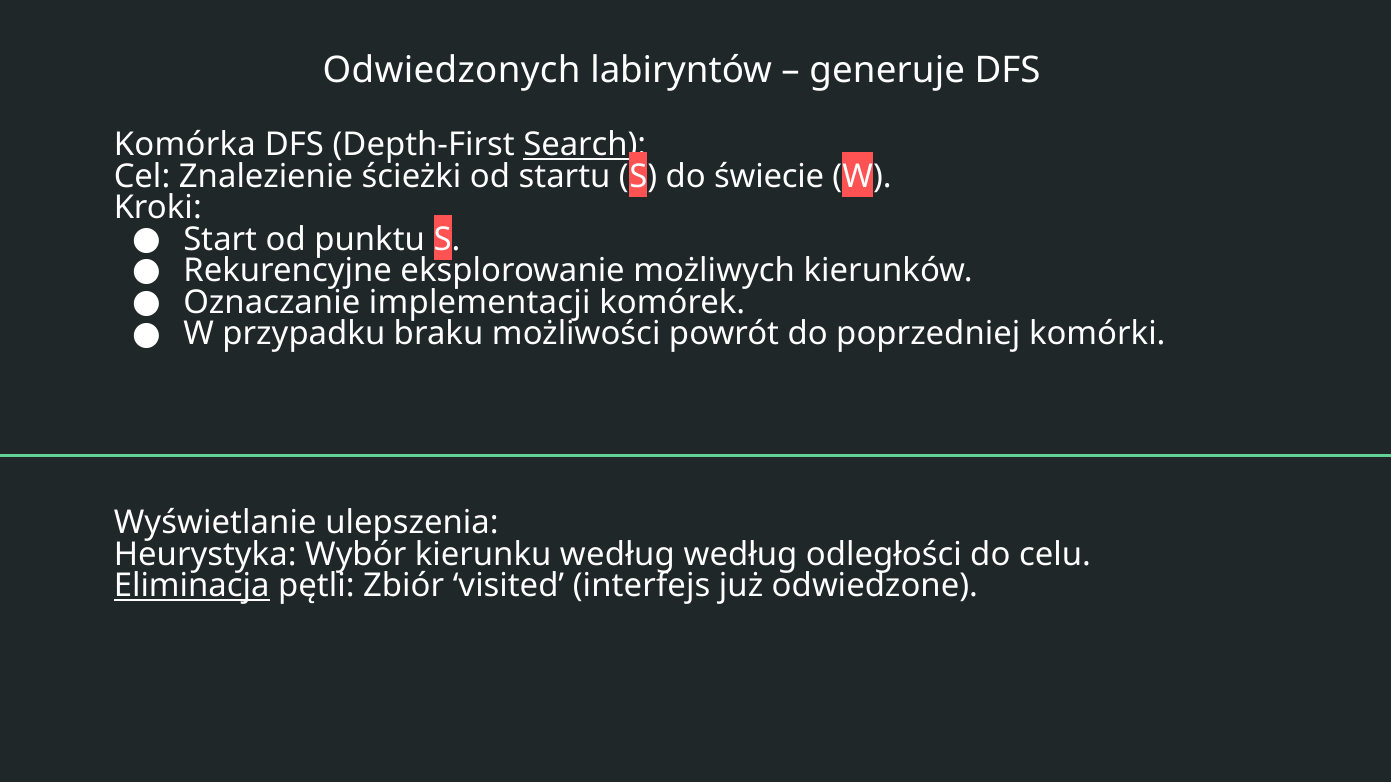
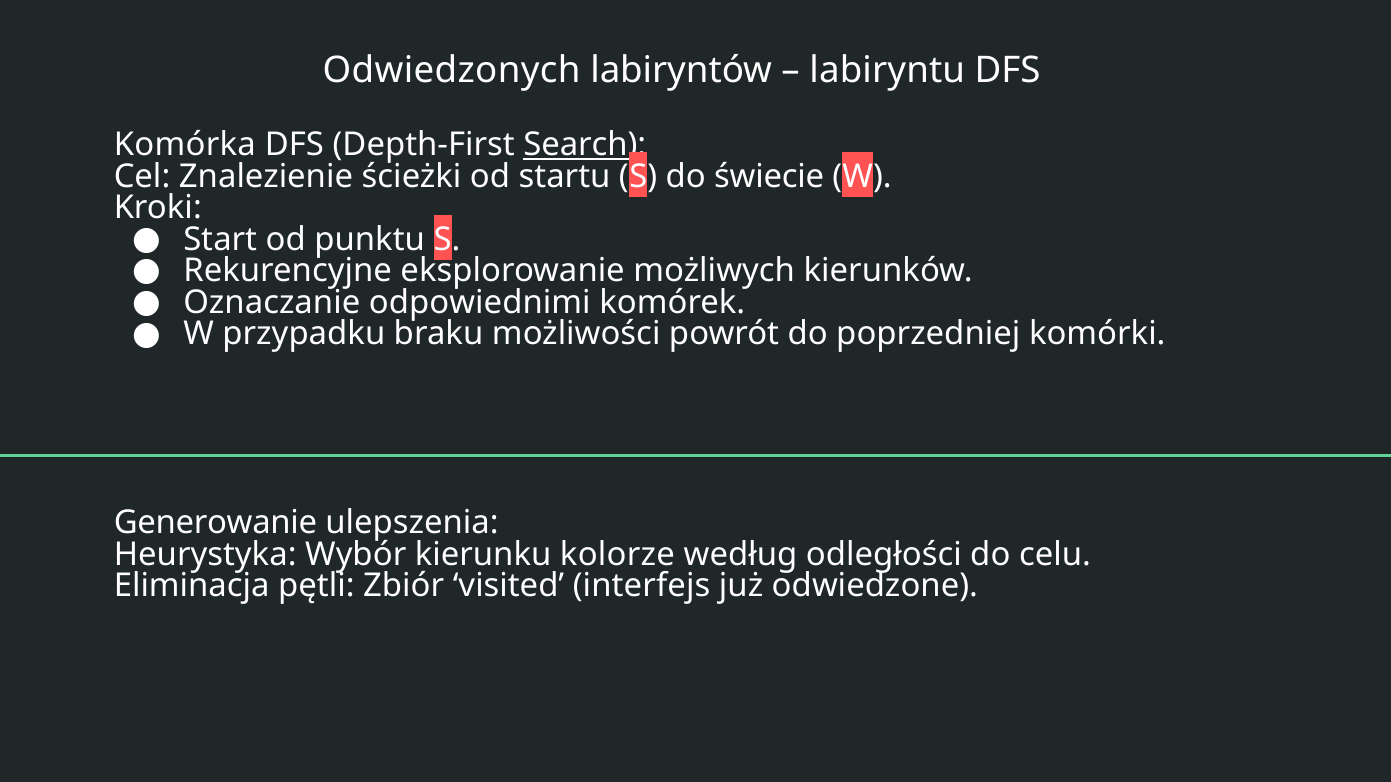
generuje: generuje -> labiryntu
implementacji: implementacji -> odpowiednimi
Wyświetlanie: Wyświetlanie -> Generowanie
kierunku według: według -> kolorze
Eliminacja underline: present -> none
